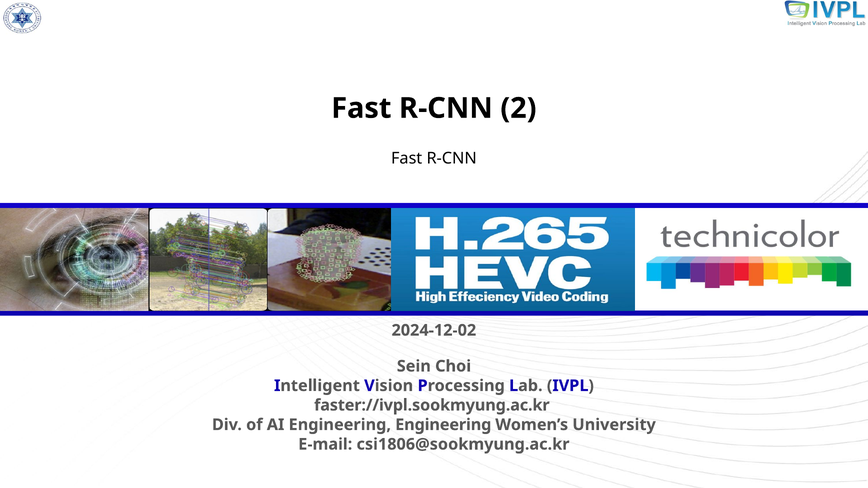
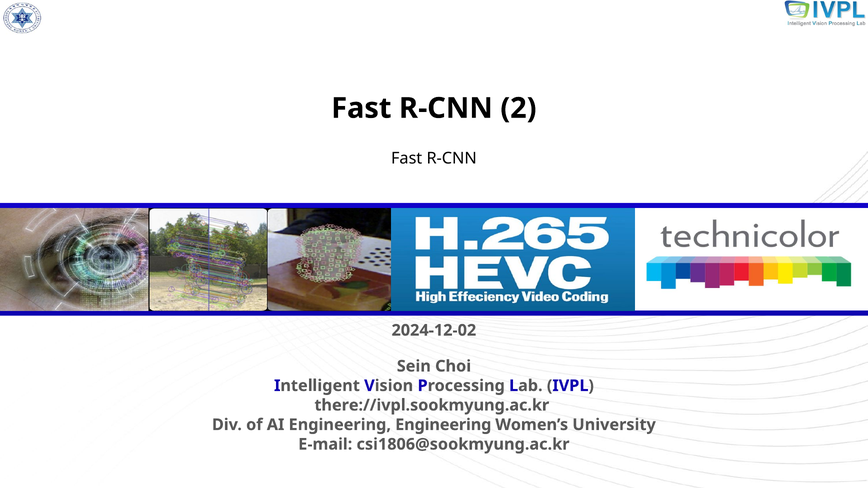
faster://ivpl.sookmyung.ac.kr: faster://ivpl.sookmyung.ac.kr -> there://ivpl.sookmyung.ac.kr
